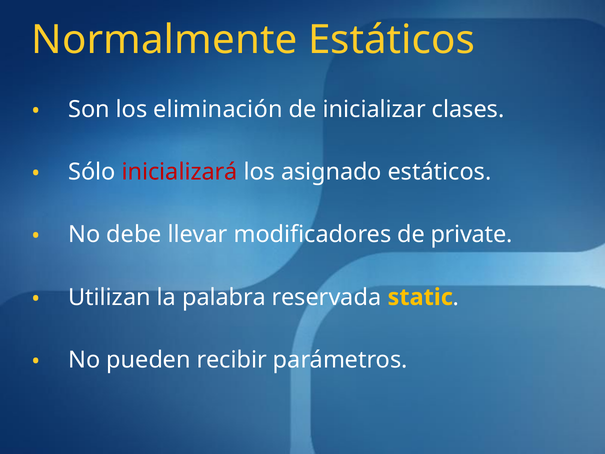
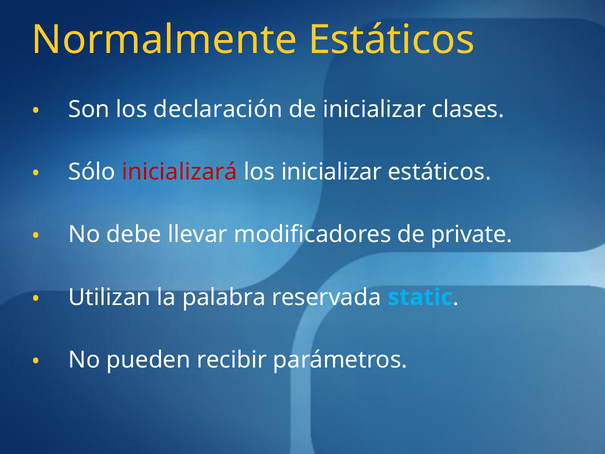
eliminación: eliminación -> declaración
los asignado: asignado -> inicializar
static colour: yellow -> light blue
